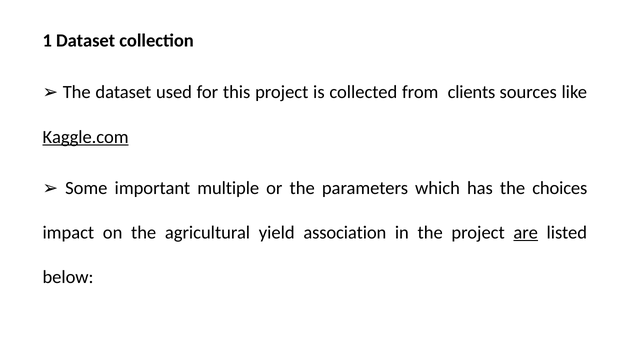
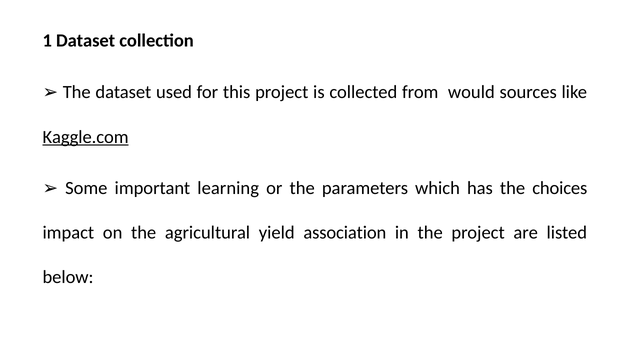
clients: clients -> would
multiple: multiple -> learning
are underline: present -> none
